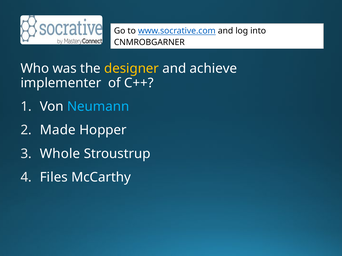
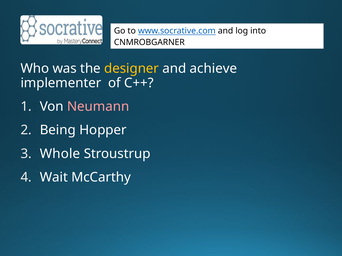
Neumann colour: light blue -> pink
Made: Made -> Being
Files: Files -> Wait
